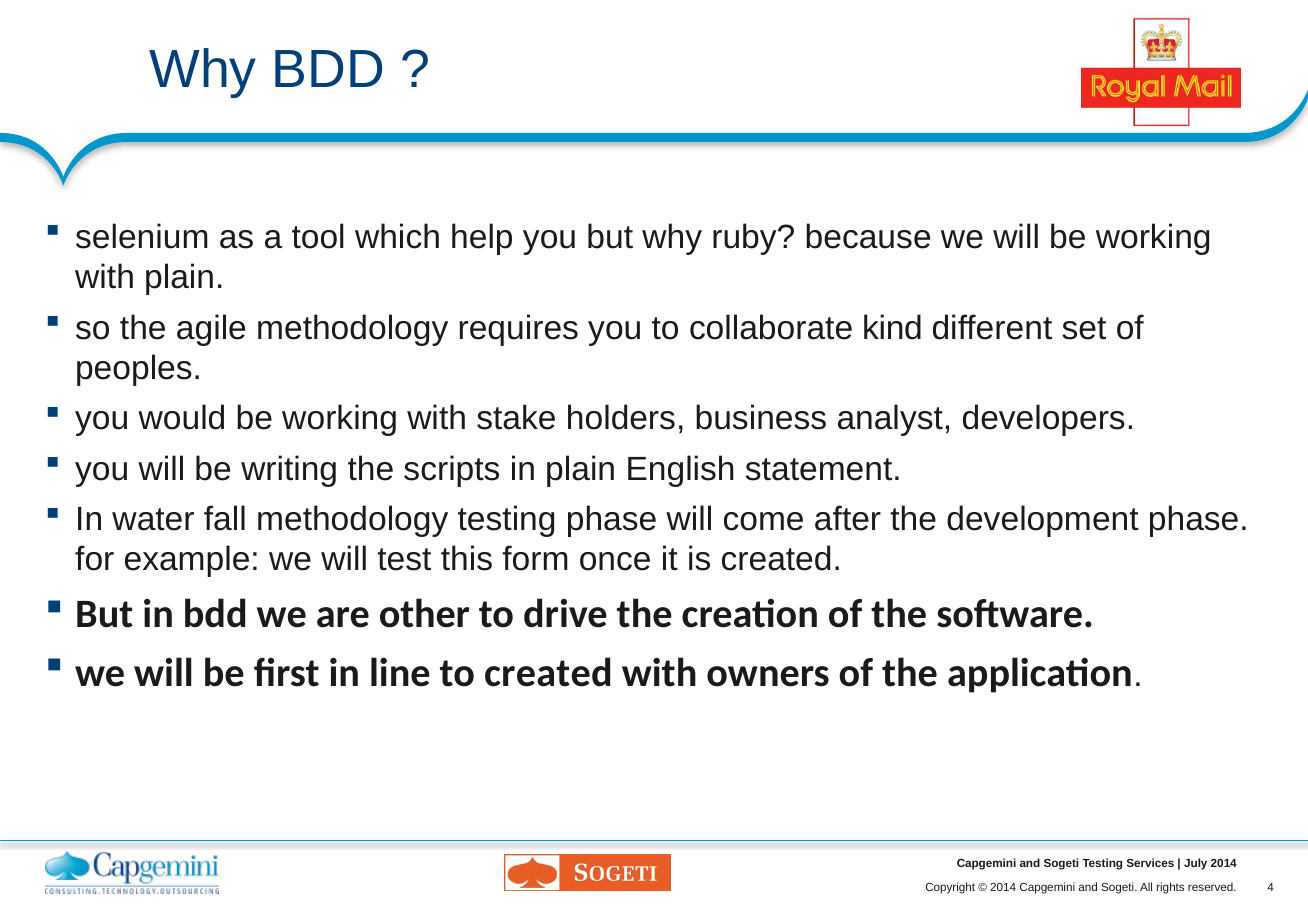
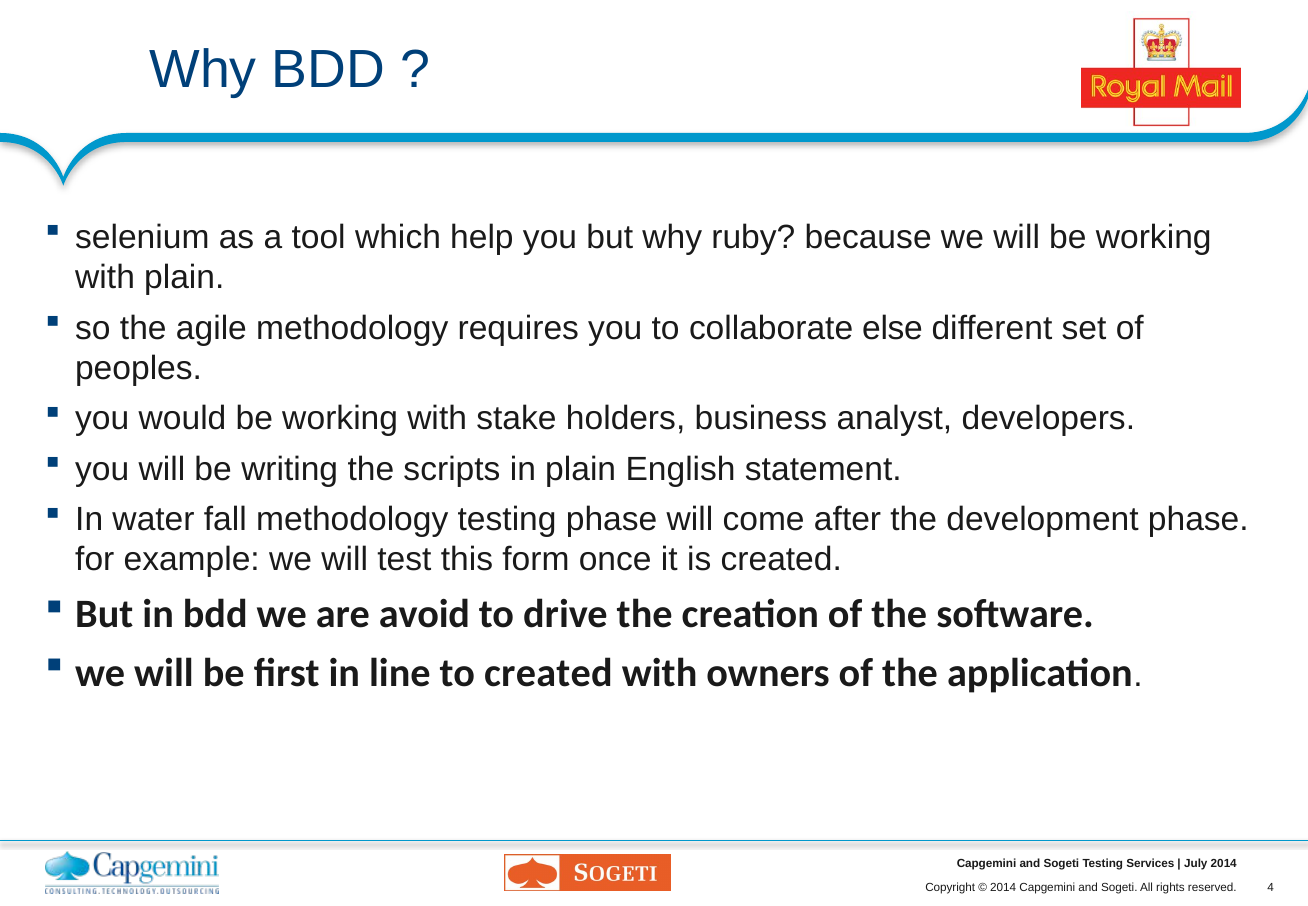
kind: kind -> else
other: other -> avoid
